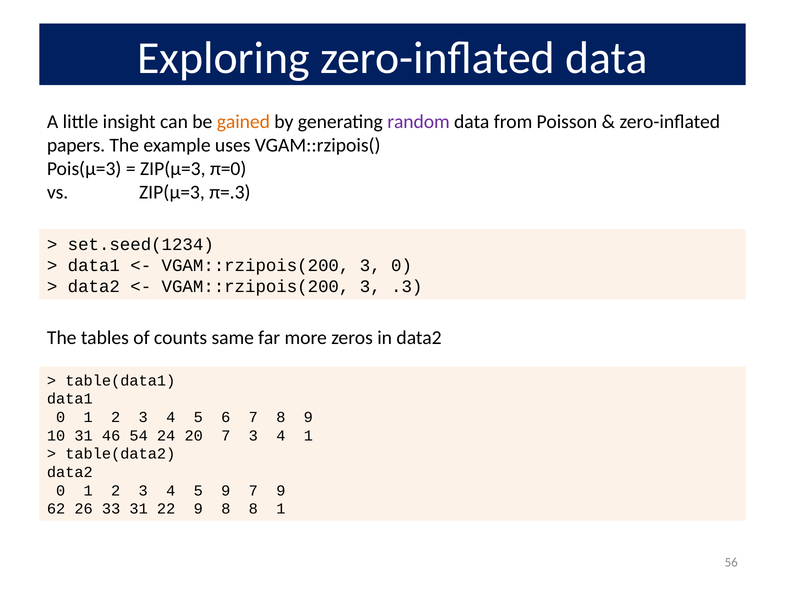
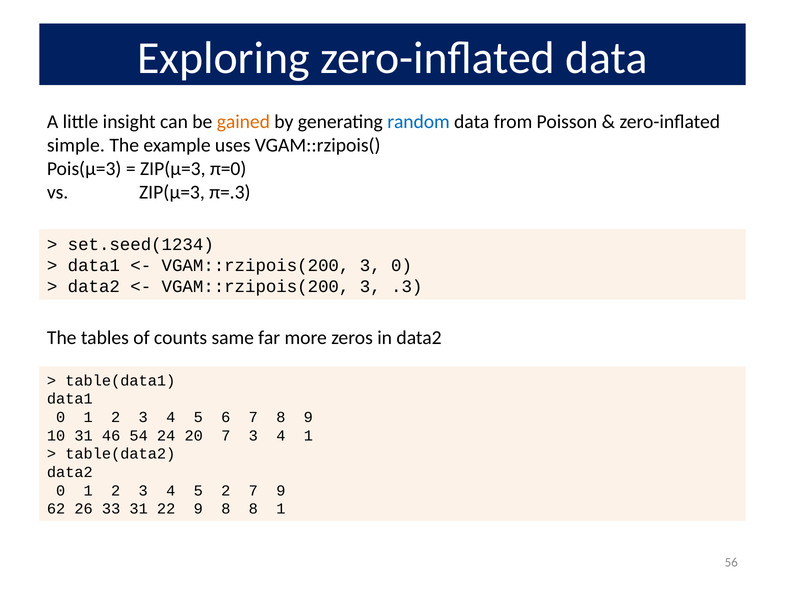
random colour: purple -> blue
papers: papers -> simple
5 9: 9 -> 2
